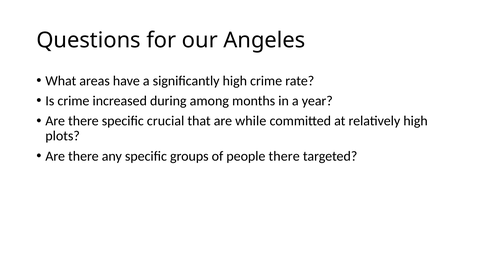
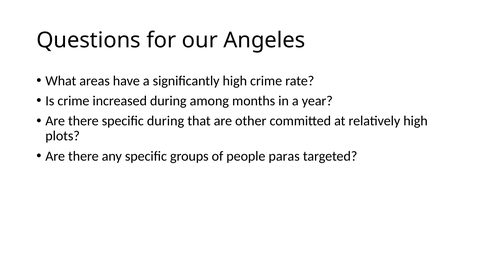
specific crucial: crucial -> during
while: while -> other
people there: there -> paras
